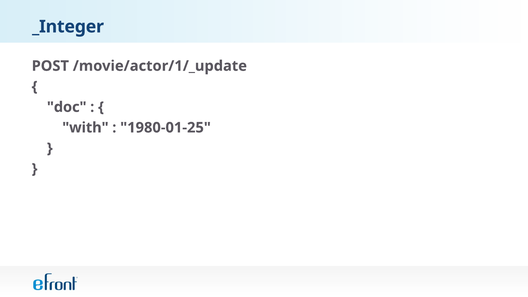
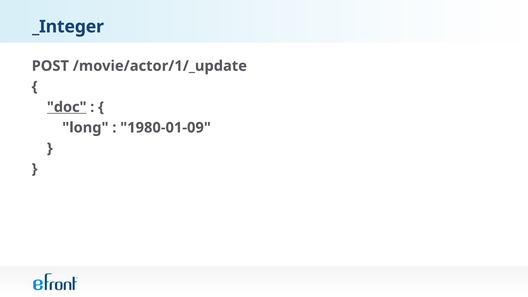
doc underline: none -> present
with: with -> long
1980-01-25: 1980-01-25 -> 1980-01-09
